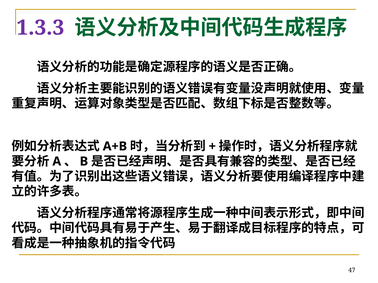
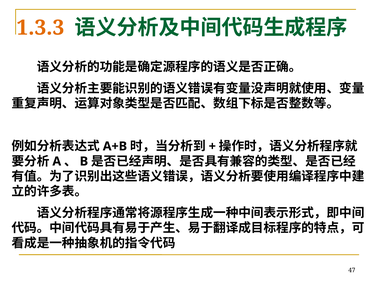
1.3.3 colour: purple -> orange
